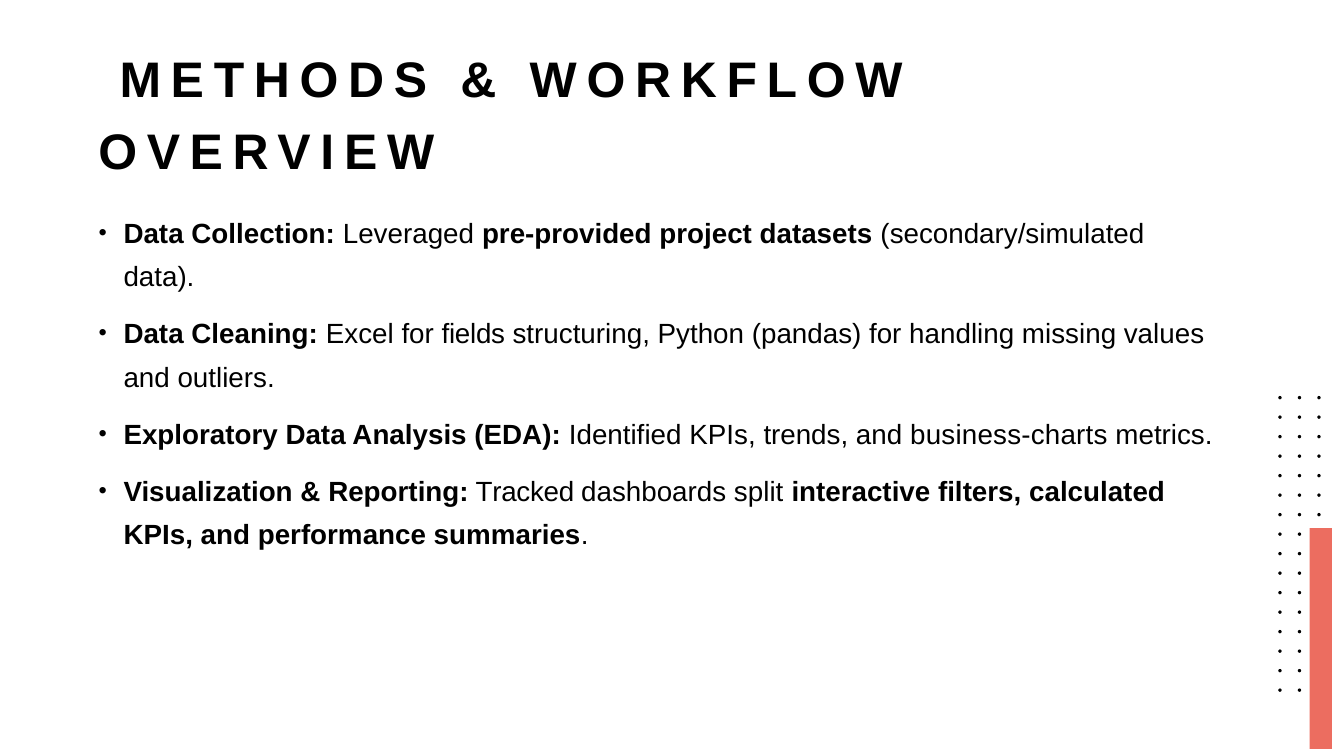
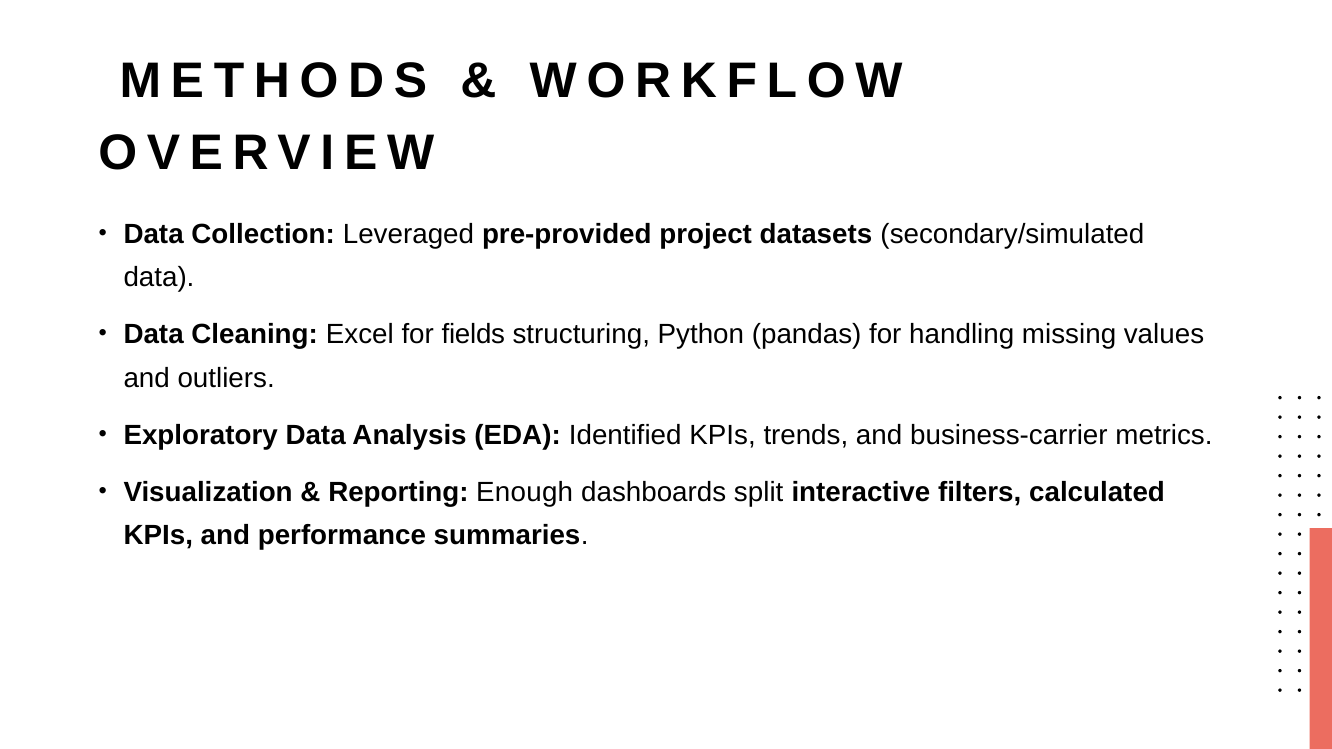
business-charts: business-charts -> business-carrier
Tracked: Tracked -> Enough
